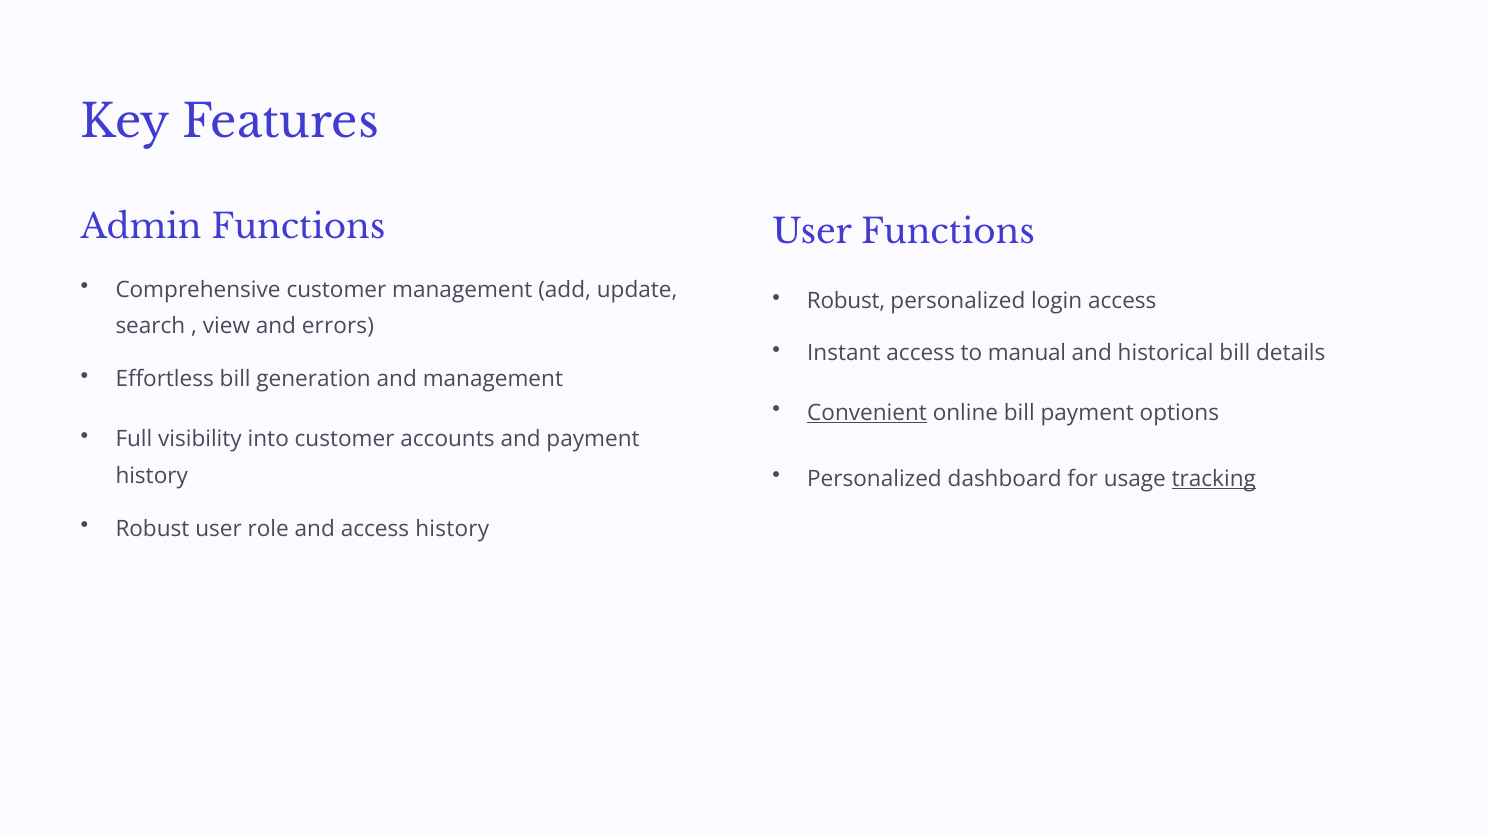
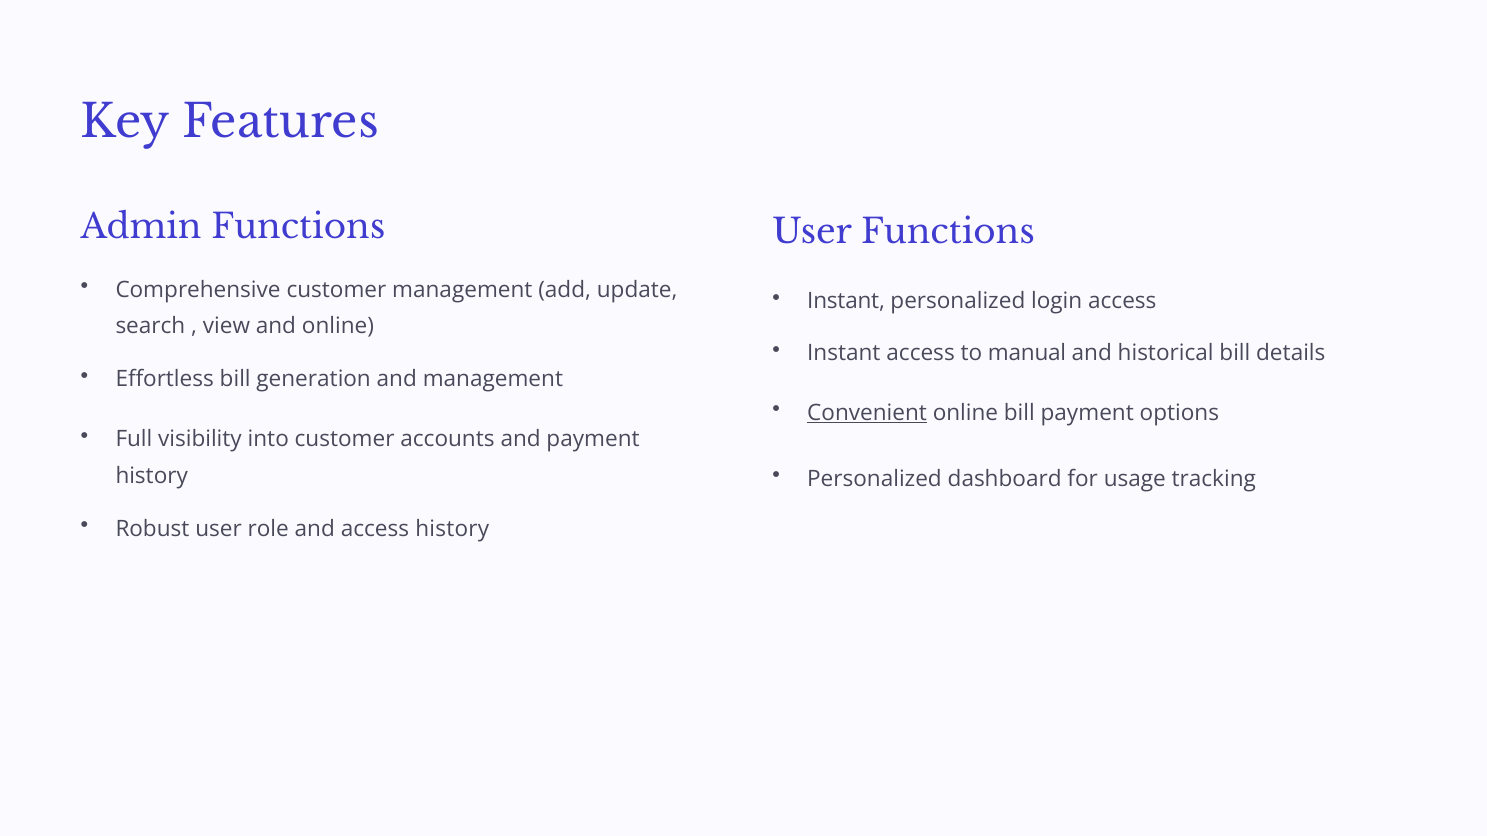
Robust at (846, 302): Robust -> Instant
and errors: errors -> online
tracking underline: present -> none
